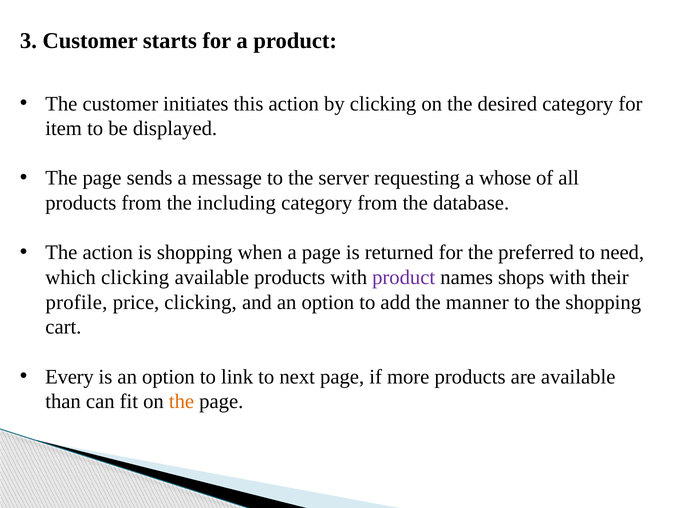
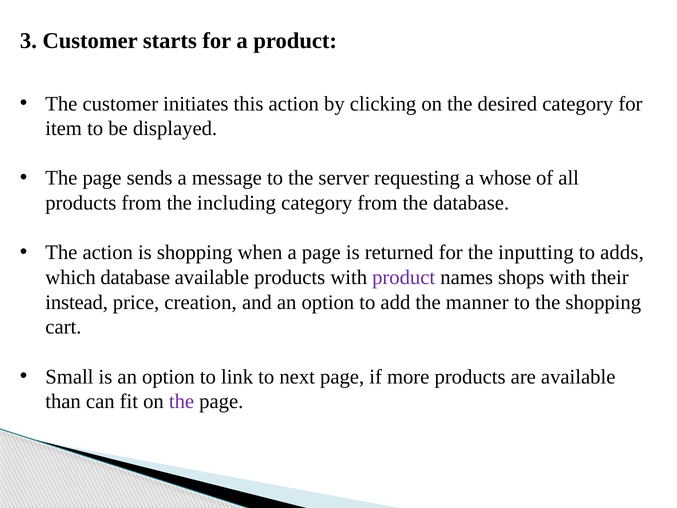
preferred: preferred -> inputting
need: need -> adds
which clicking: clicking -> database
profile: profile -> instead
price clicking: clicking -> creation
Every: Every -> Small
the at (182, 401) colour: orange -> purple
